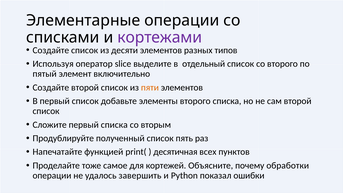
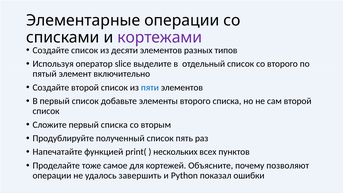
пяти colour: orange -> blue
десятичная: десятичная -> нескольких
обработки: обработки -> позволяют
